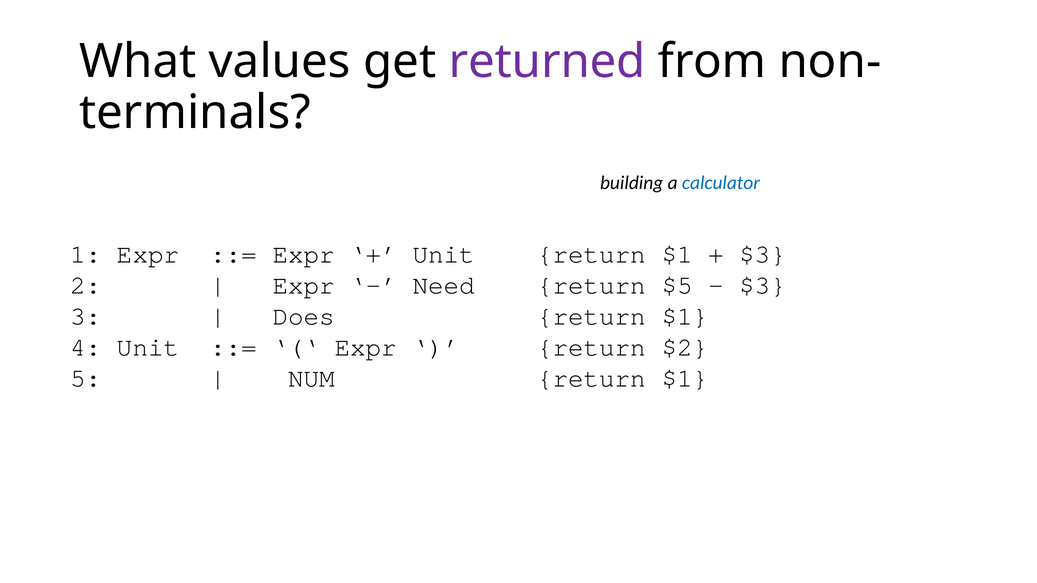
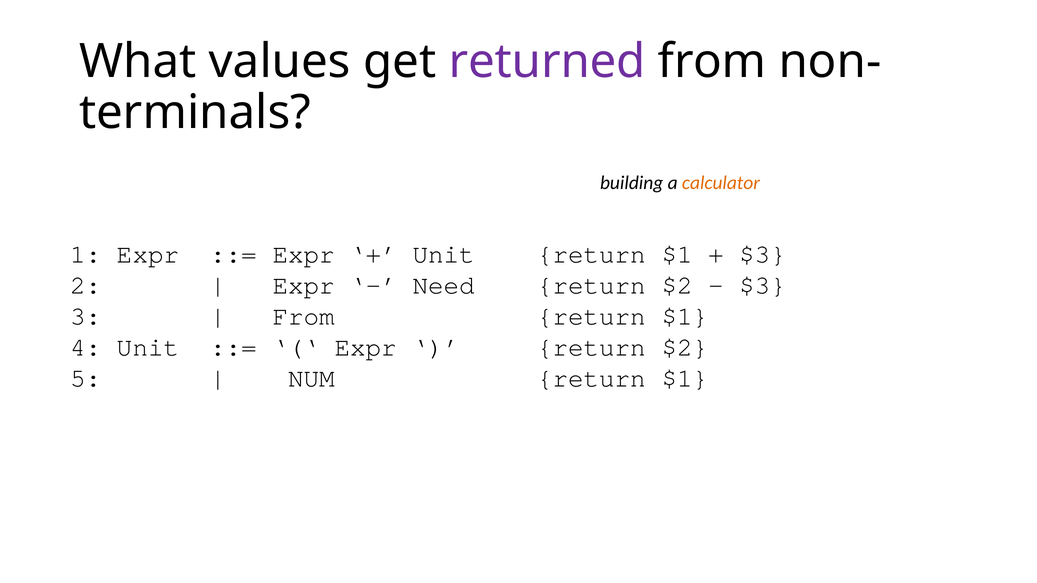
calculator colour: blue -> orange
$5 at (677, 285): $5 -> $2
Does at (304, 316): Does -> From
